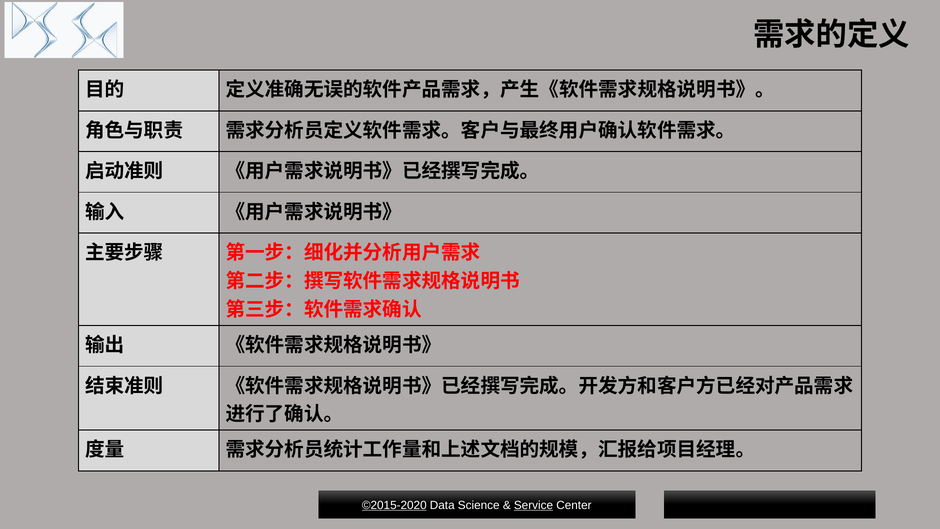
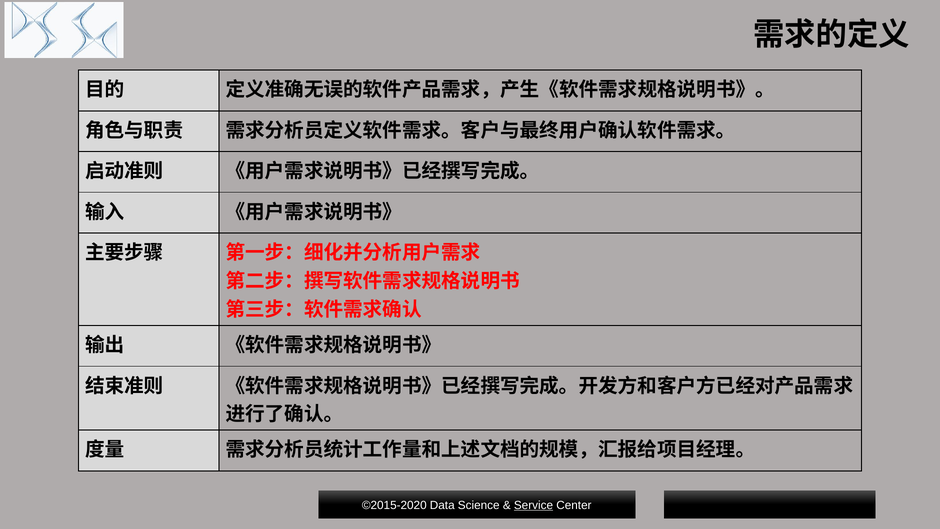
©2015-2020 underline: present -> none
